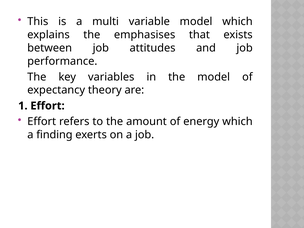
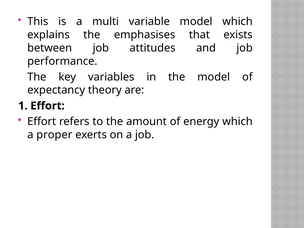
finding: finding -> proper
